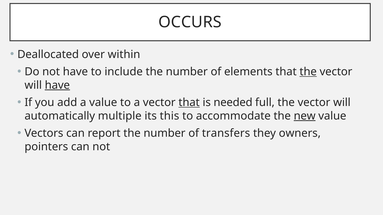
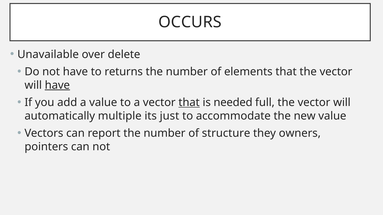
Deallocated: Deallocated -> Unavailable
within: within -> delete
include: include -> returns
the at (308, 72) underline: present -> none
this: this -> just
new underline: present -> none
transfers: transfers -> structure
